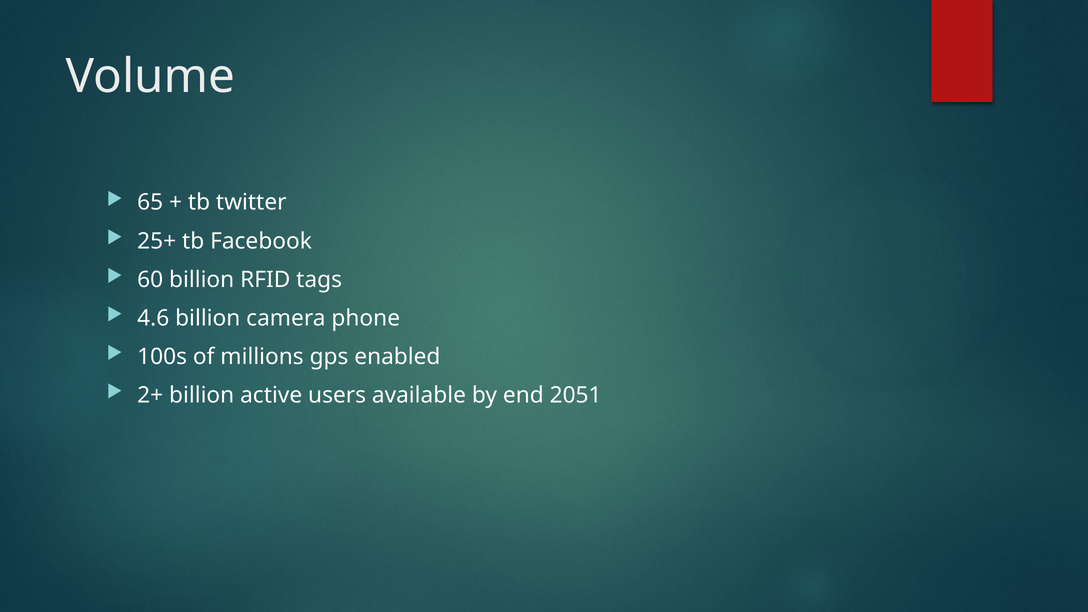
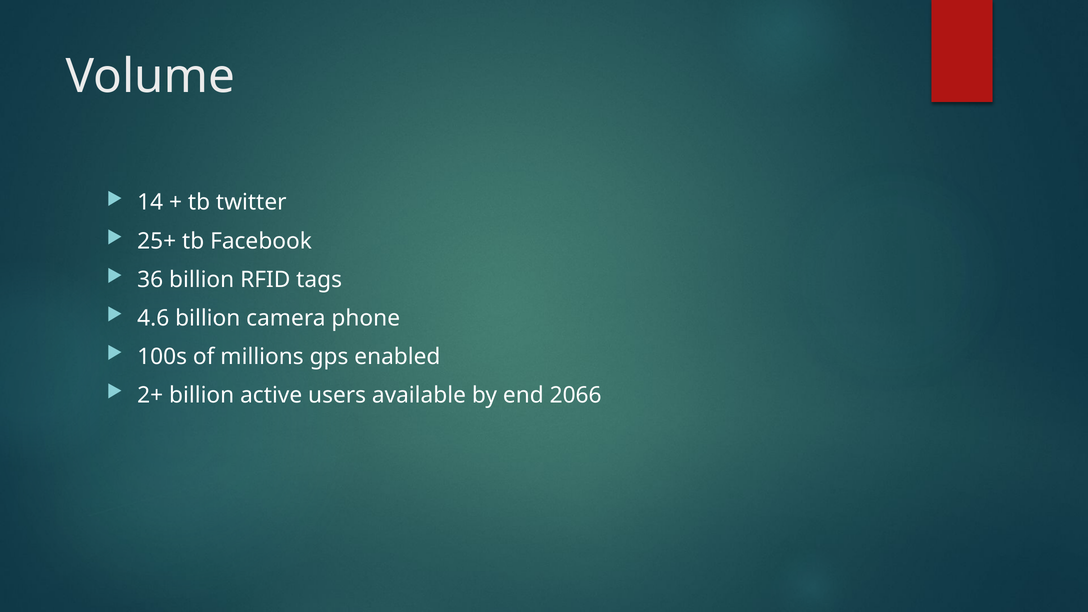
65: 65 -> 14
60: 60 -> 36
2051: 2051 -> 2066
